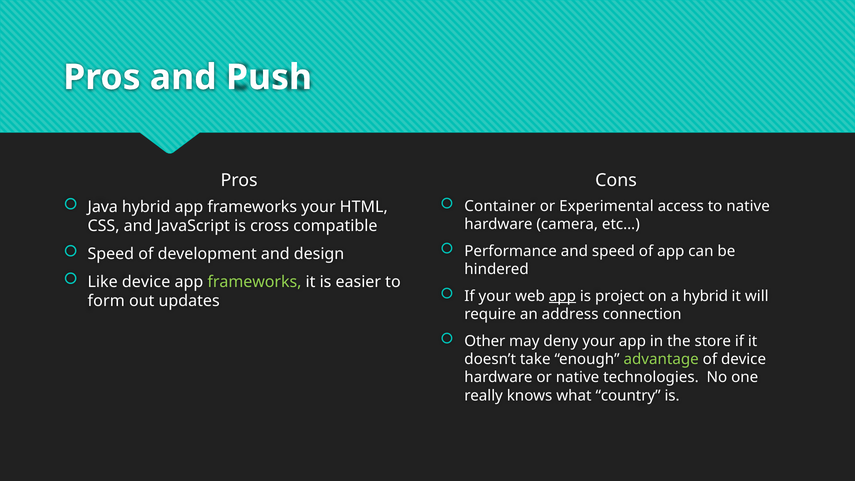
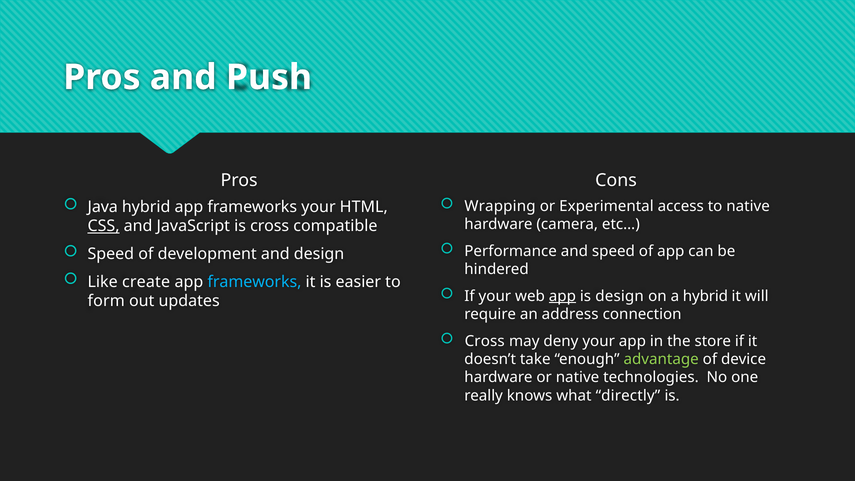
Container: Container -> Wrapping
CSS underline: none -> present
Like device: device -> create
frameworks at (254, 282) colour: light green -> light blue
is project: project -> design
Other at (485, 341): Other -> Cross
country: country -> directly
